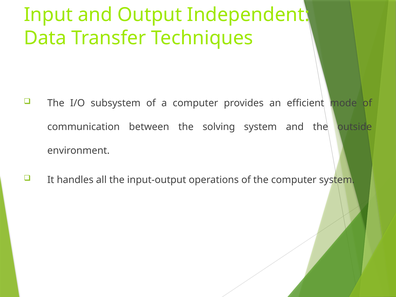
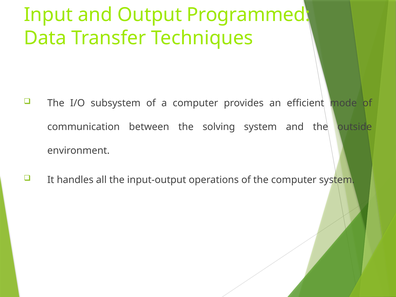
Independent: Independent -> Programmed
